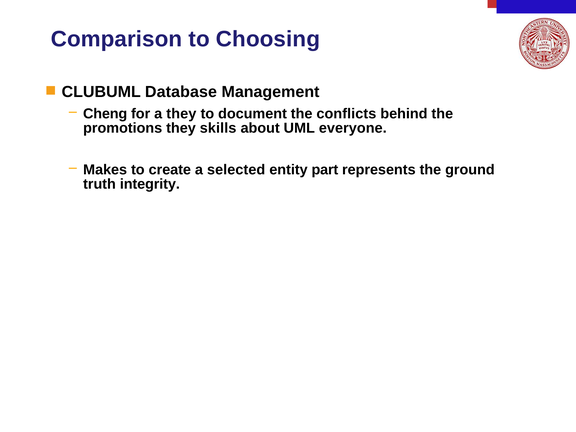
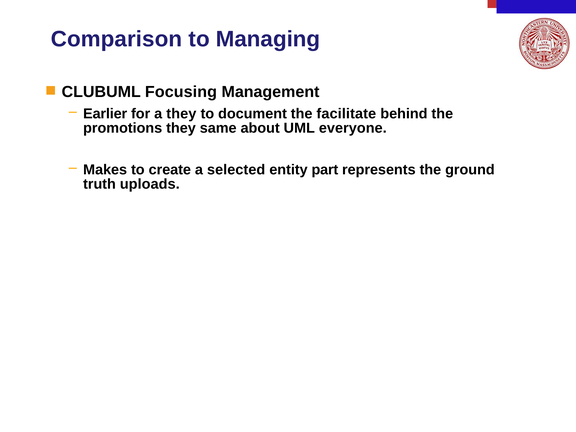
Choosing: Choosing -> Managing
Database: Database -> Focusing
Cheng: Cheng -> Earlier
conflicts: conflicts -> facilitate
skills: skills -> same
integrity: integrity -> uploads
